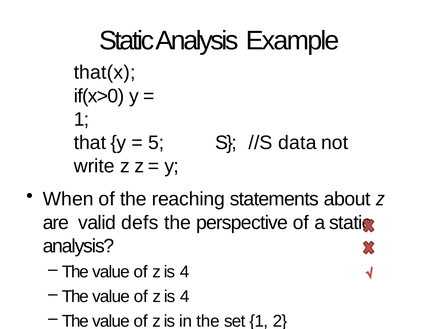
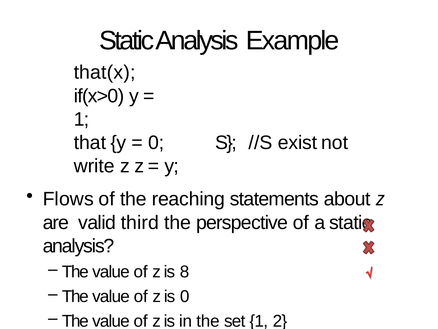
5 at (156, 143): 5 -> 0
data: data -> exist
When: When -> Flows
defs: defs -> third
4 at (185, 272): 4 -> 8
4 at (185, 296): 4 -> 0
